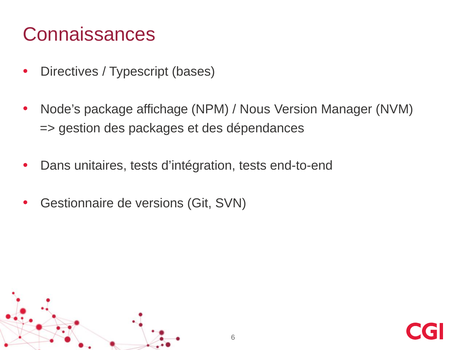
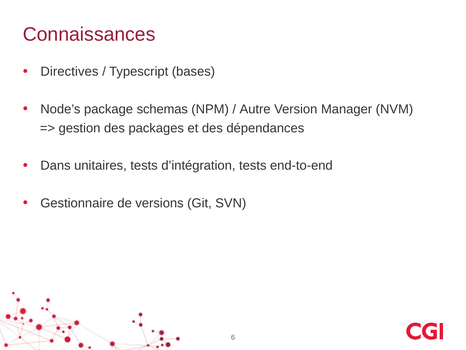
affichage: affichage -> schemas
Nous: Nous -> Autre
